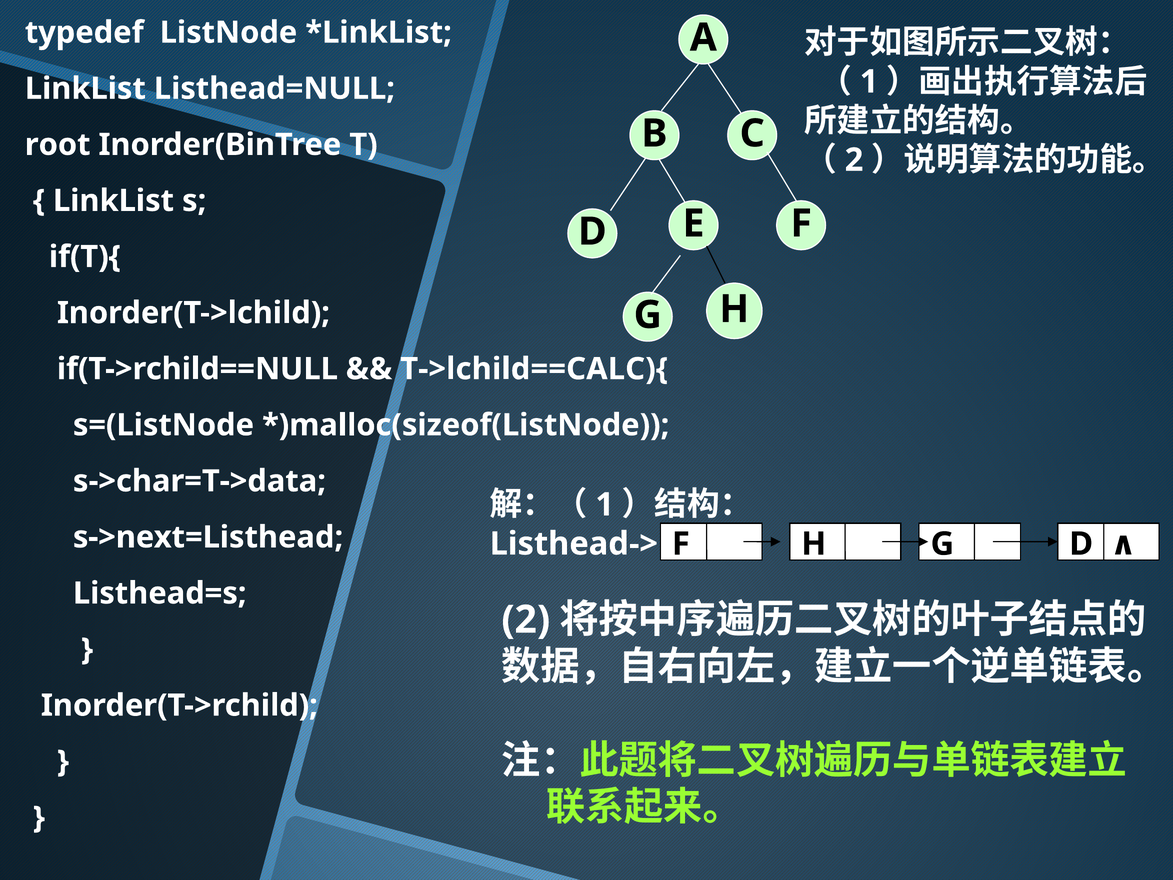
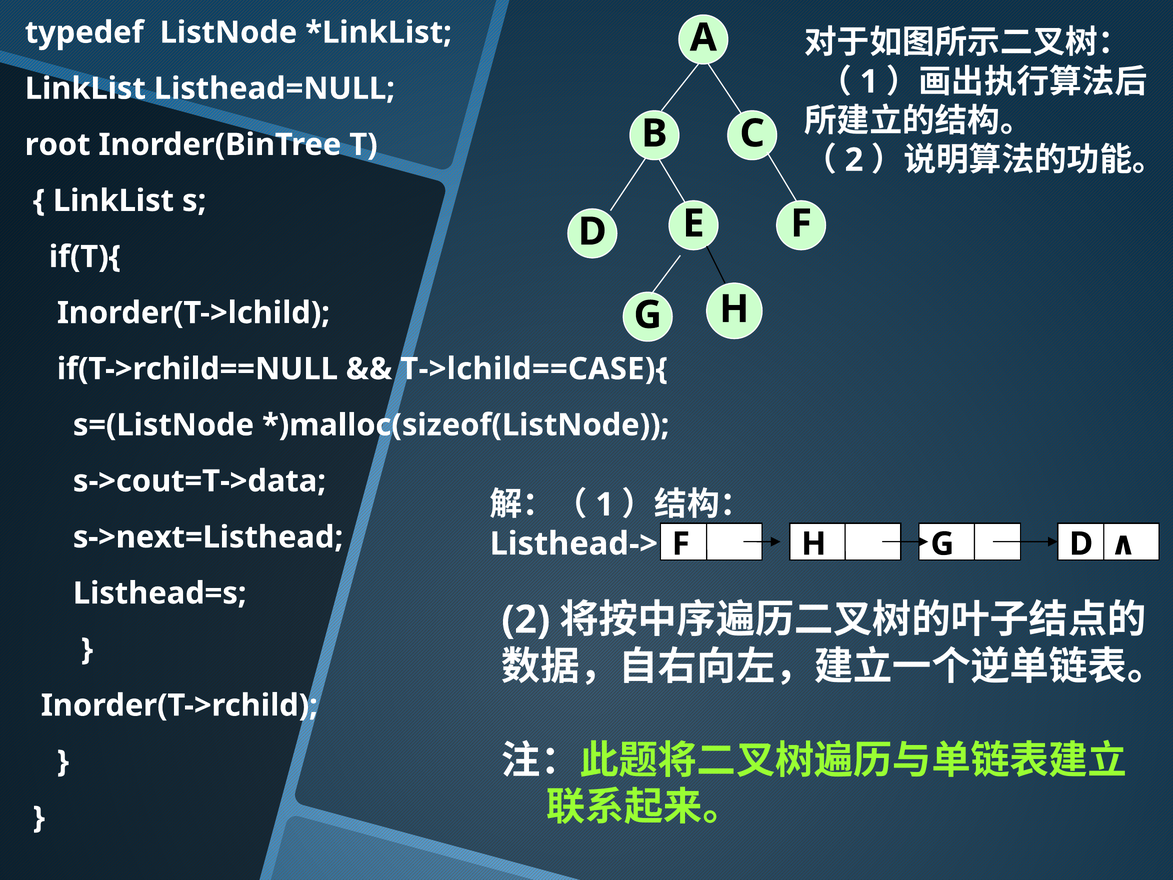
T->lchild==CALC){: T->lchild==CALC){ -> T->lchild==CASE){
s->char=T->data: s->char=T->data -> s->cout=T->data
